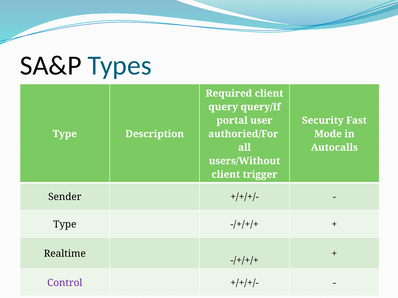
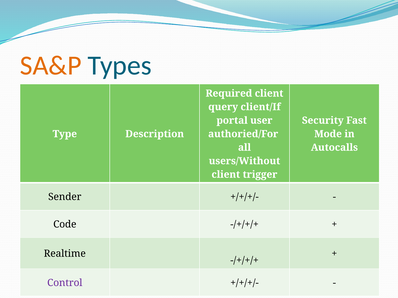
SA&P colour: black -> orange
query/If: query/If -> client/If
Type at (65, 225): Type -> Code
